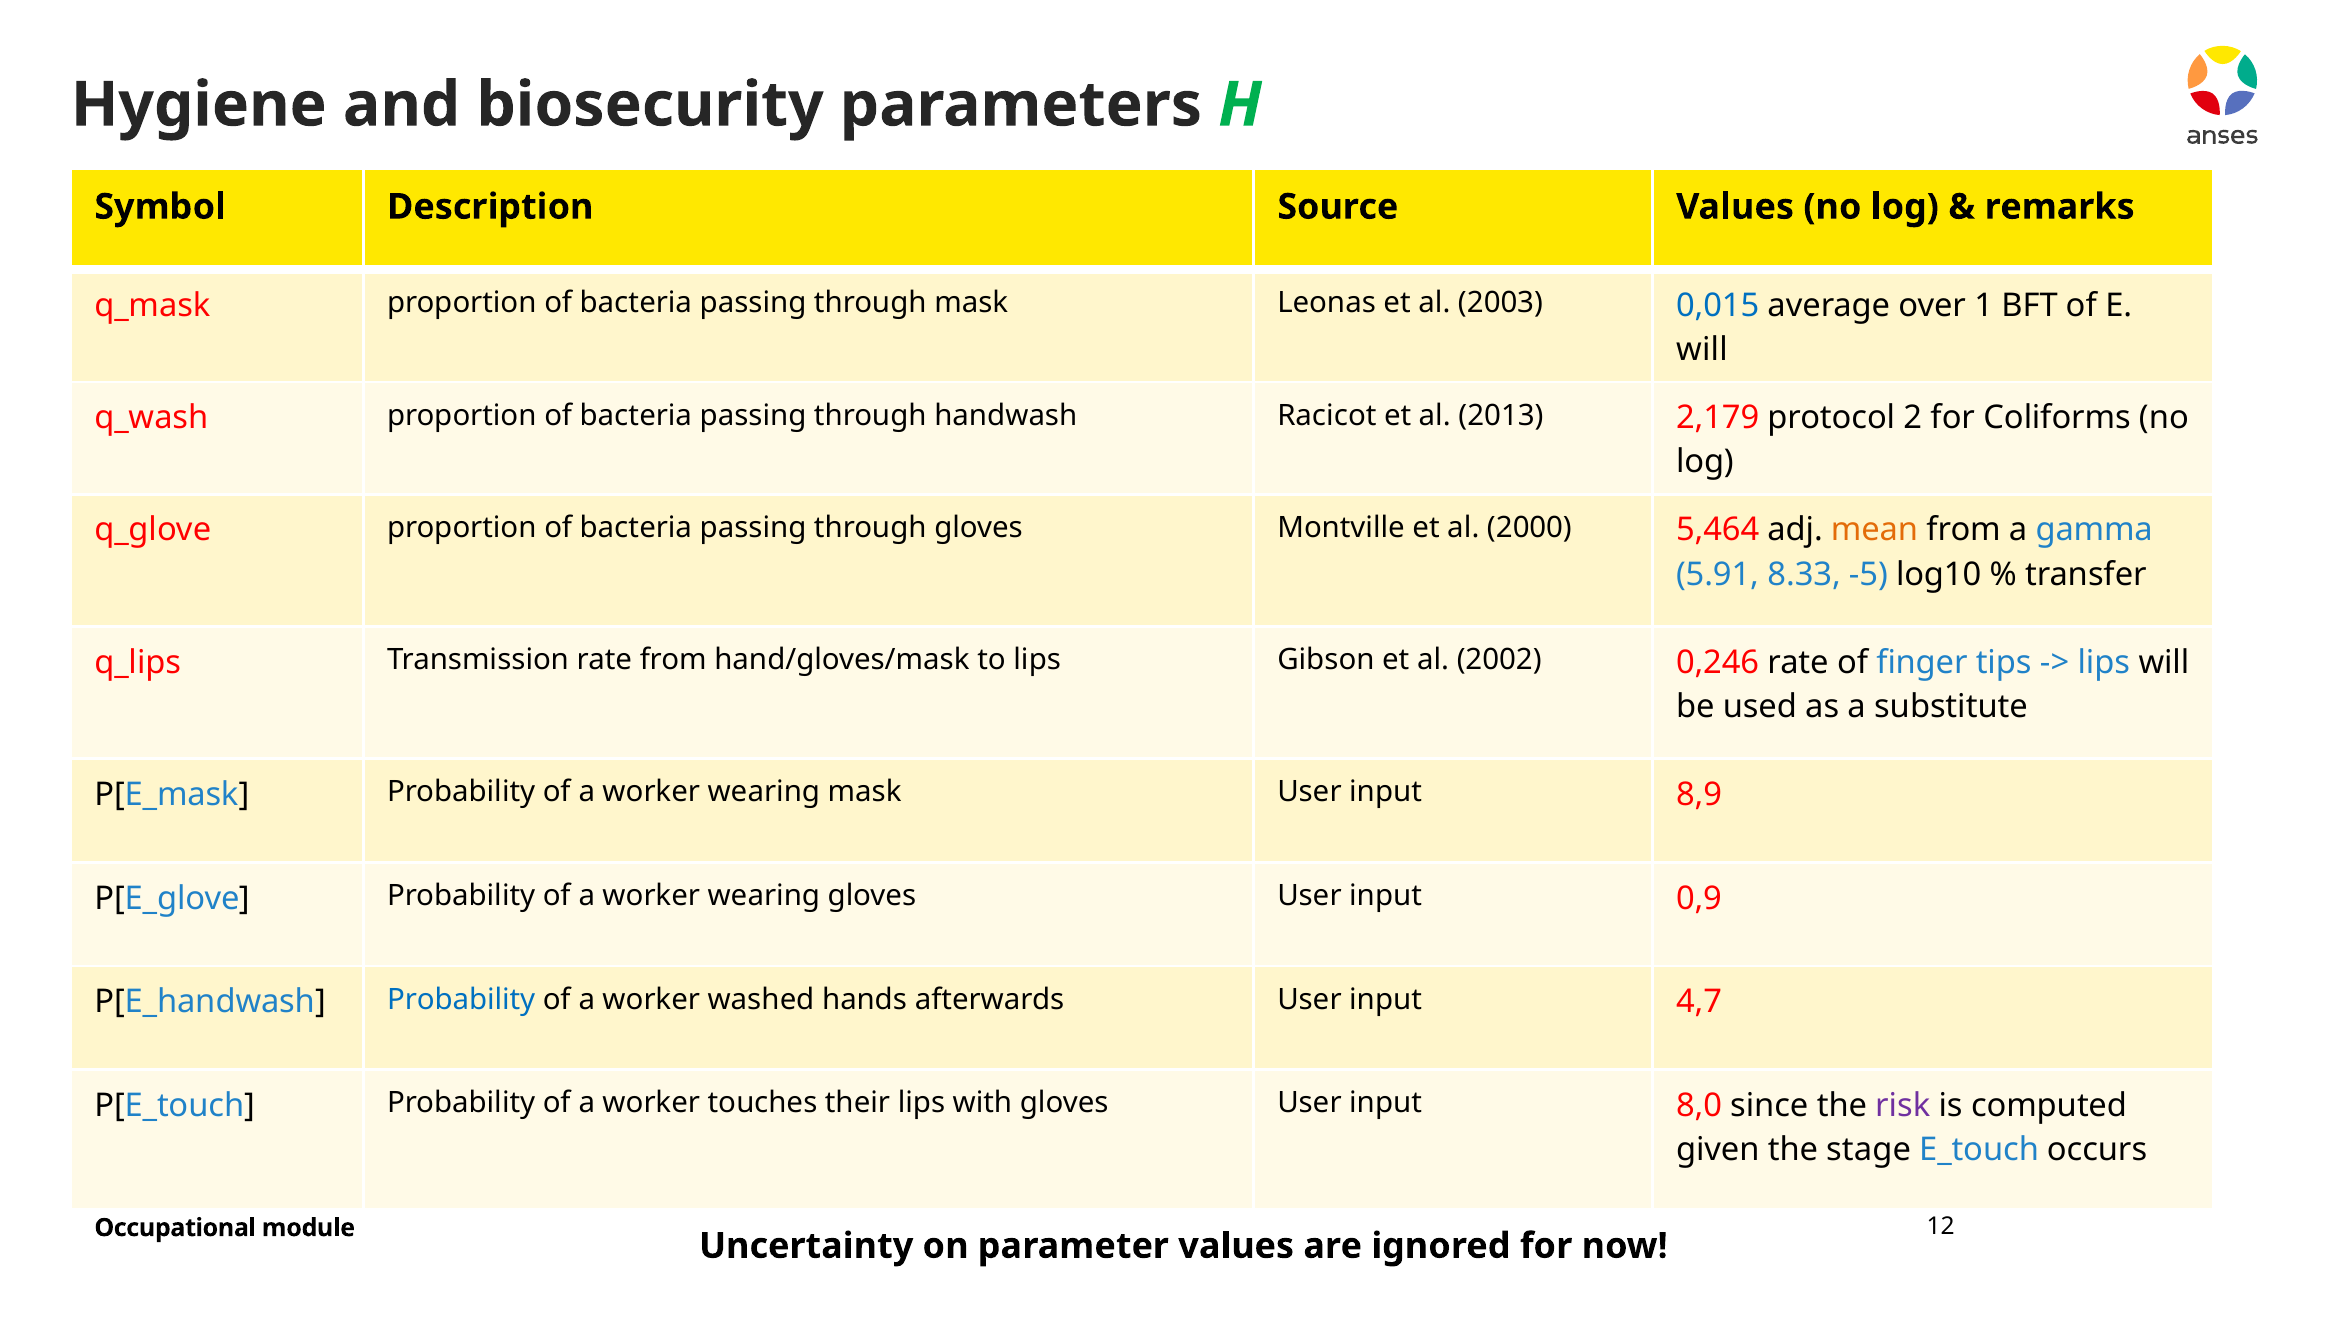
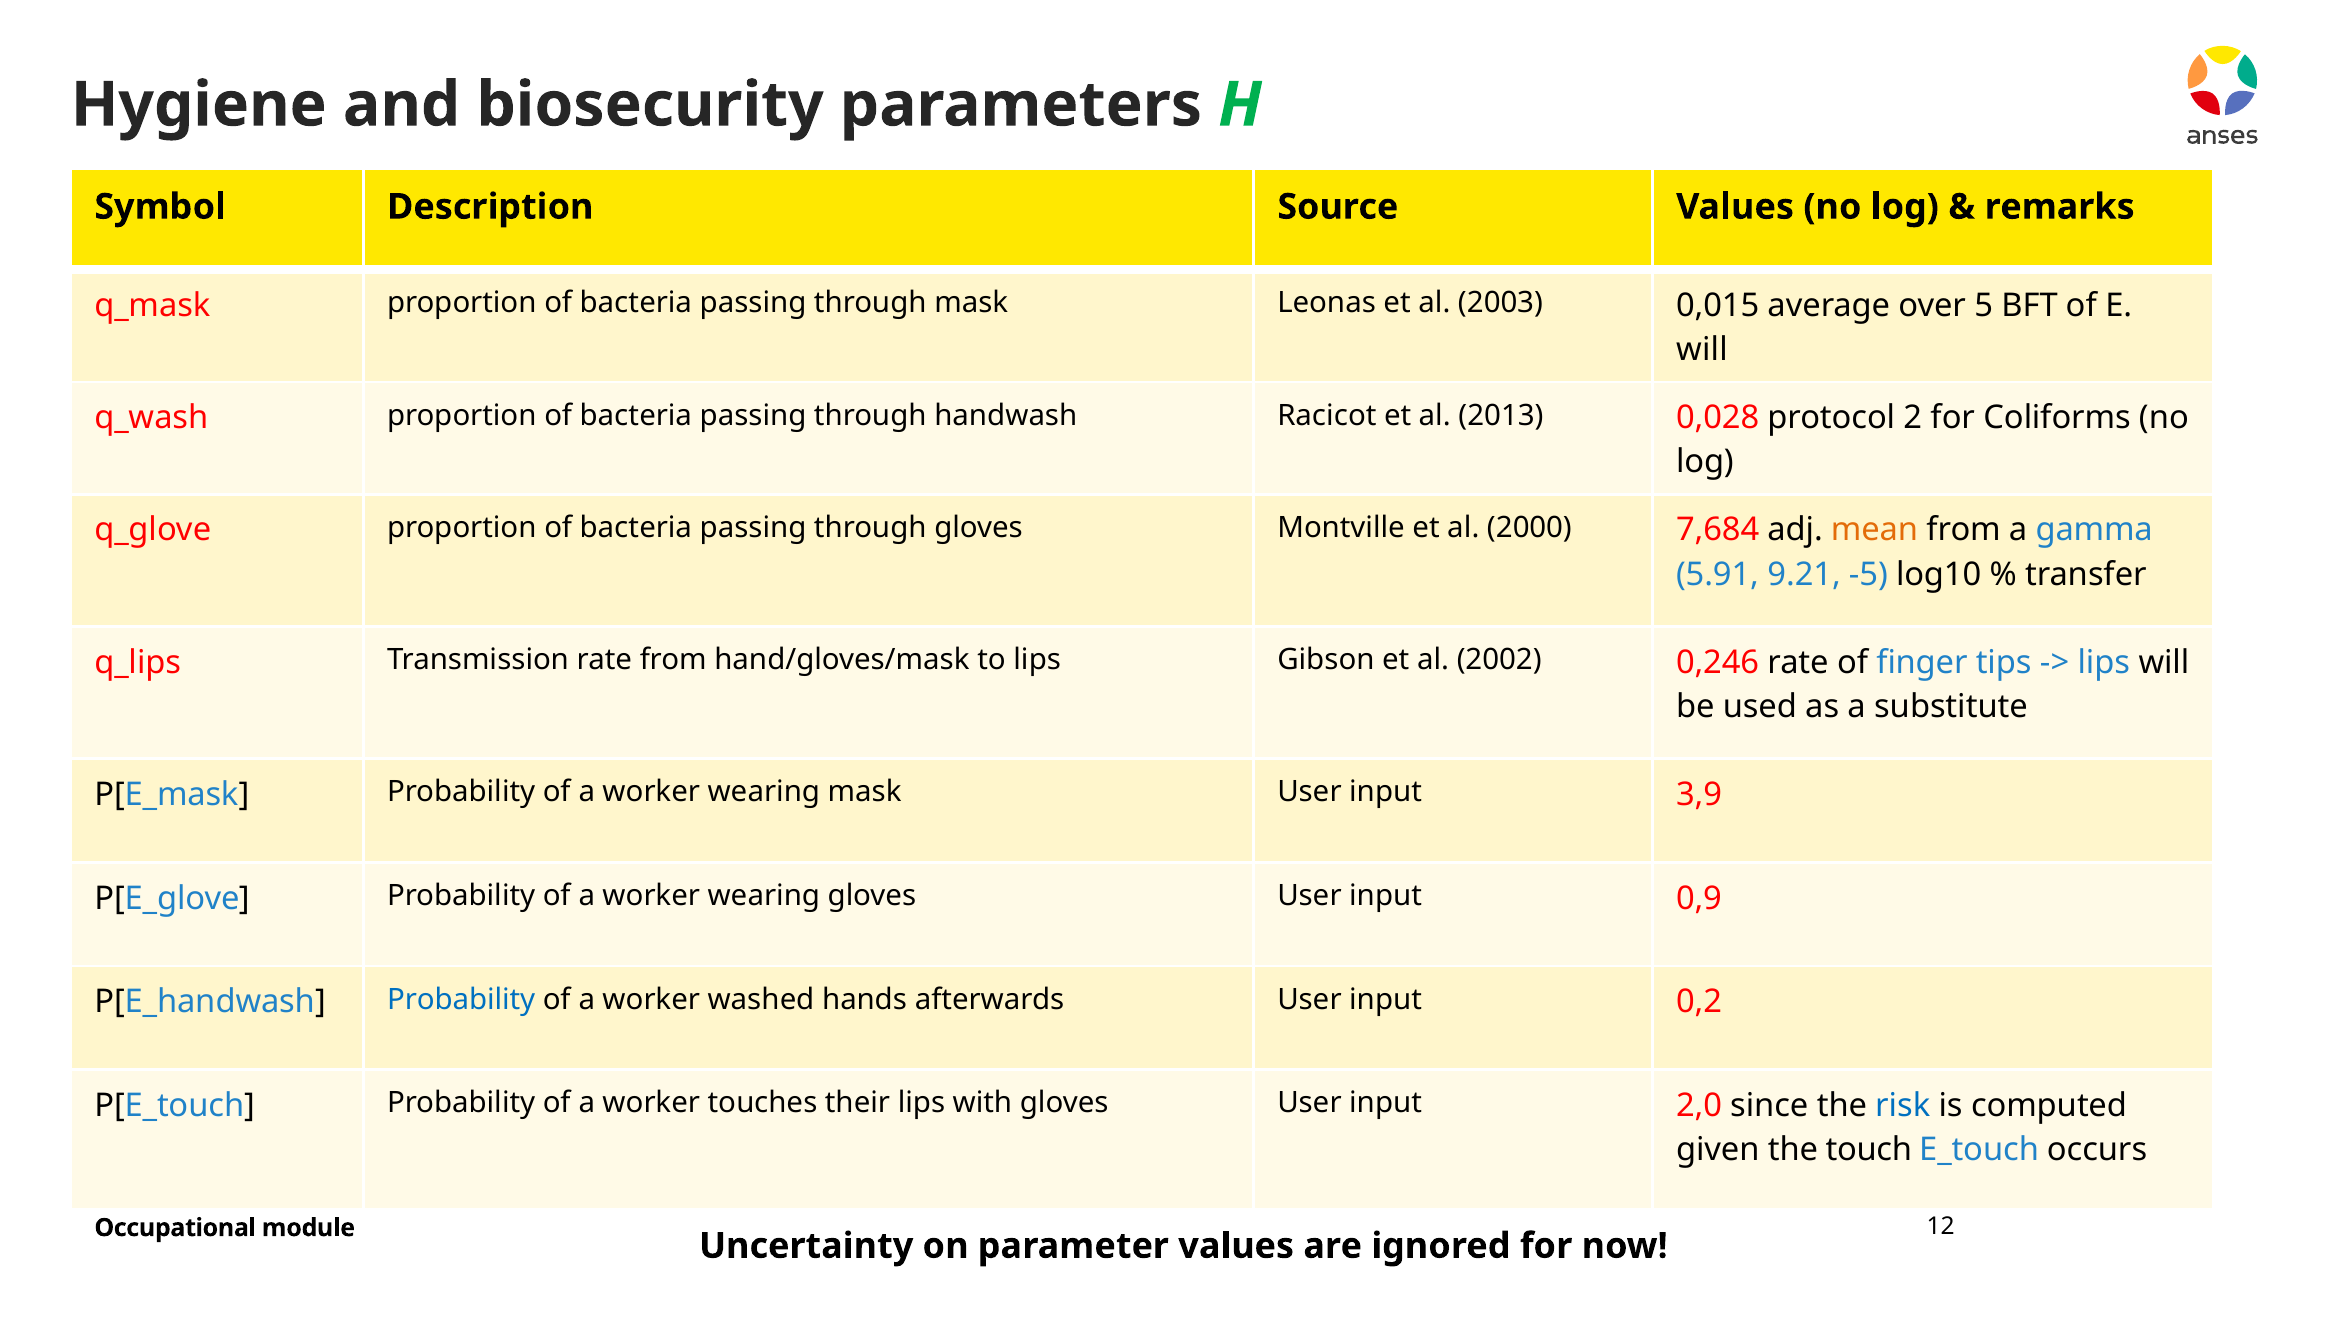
0,015 colour: blue -> black
1: 1 -> 5
2,179: 2,179 -> 0,028
5,464: 5,464 -> 7,684
8.33: 8.33 -> 9.21
8,9: 8,9 -> 3,9
4,7: 4,7 -> 0,2
8,0: 8,0 -> 2,0
risk colour: purple -> blue
stage: stage -> touch
